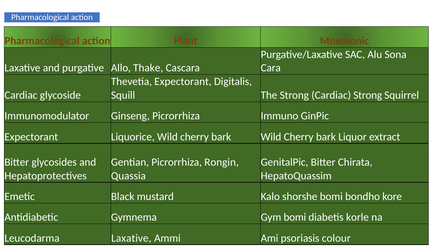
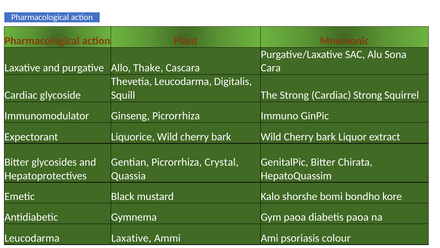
Thevetia Expectorant: Expectorant -> Leucodarma
Rongin: Rongin -> Crystal
Gym bomi: bomi -> paoa
diabetis korle: korle -> paoa
